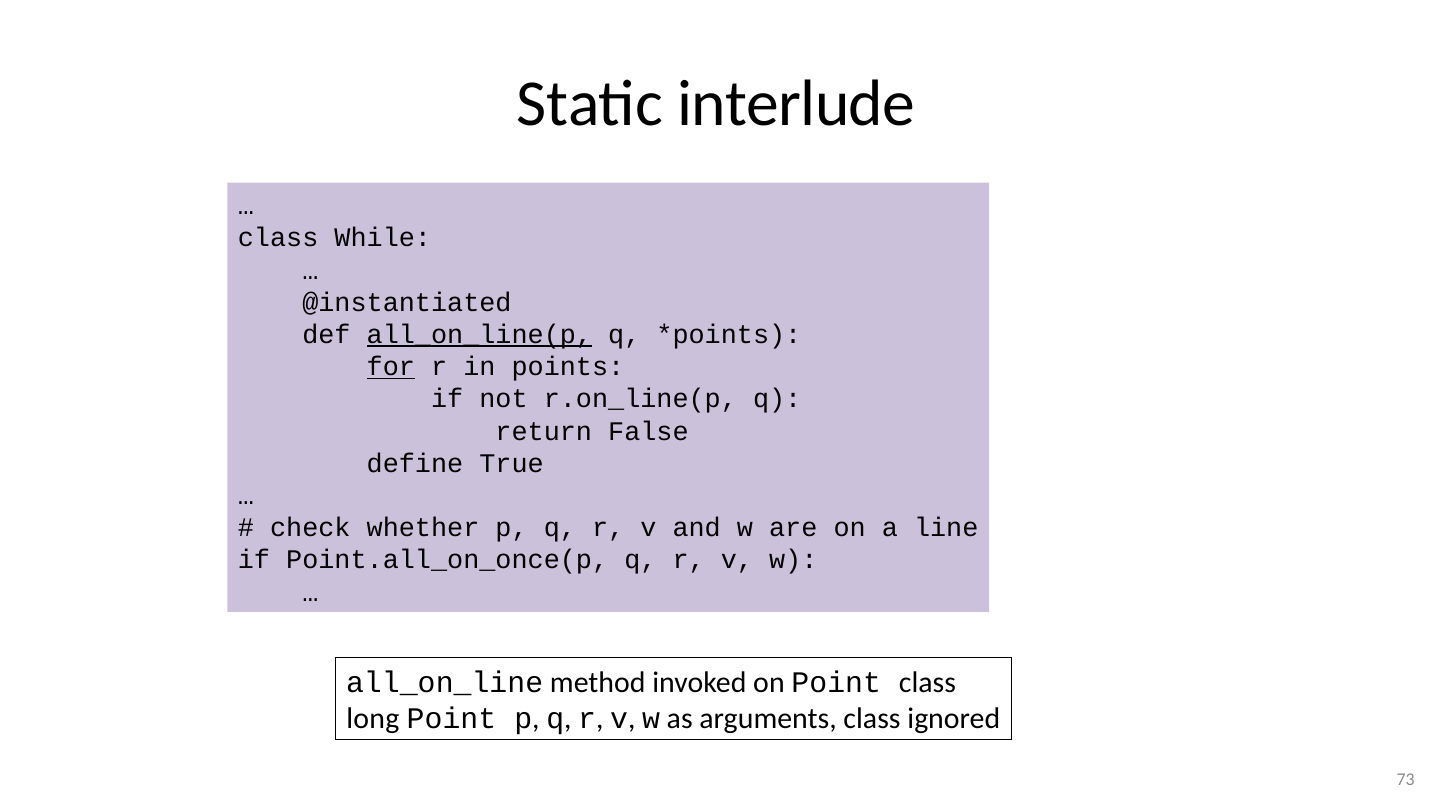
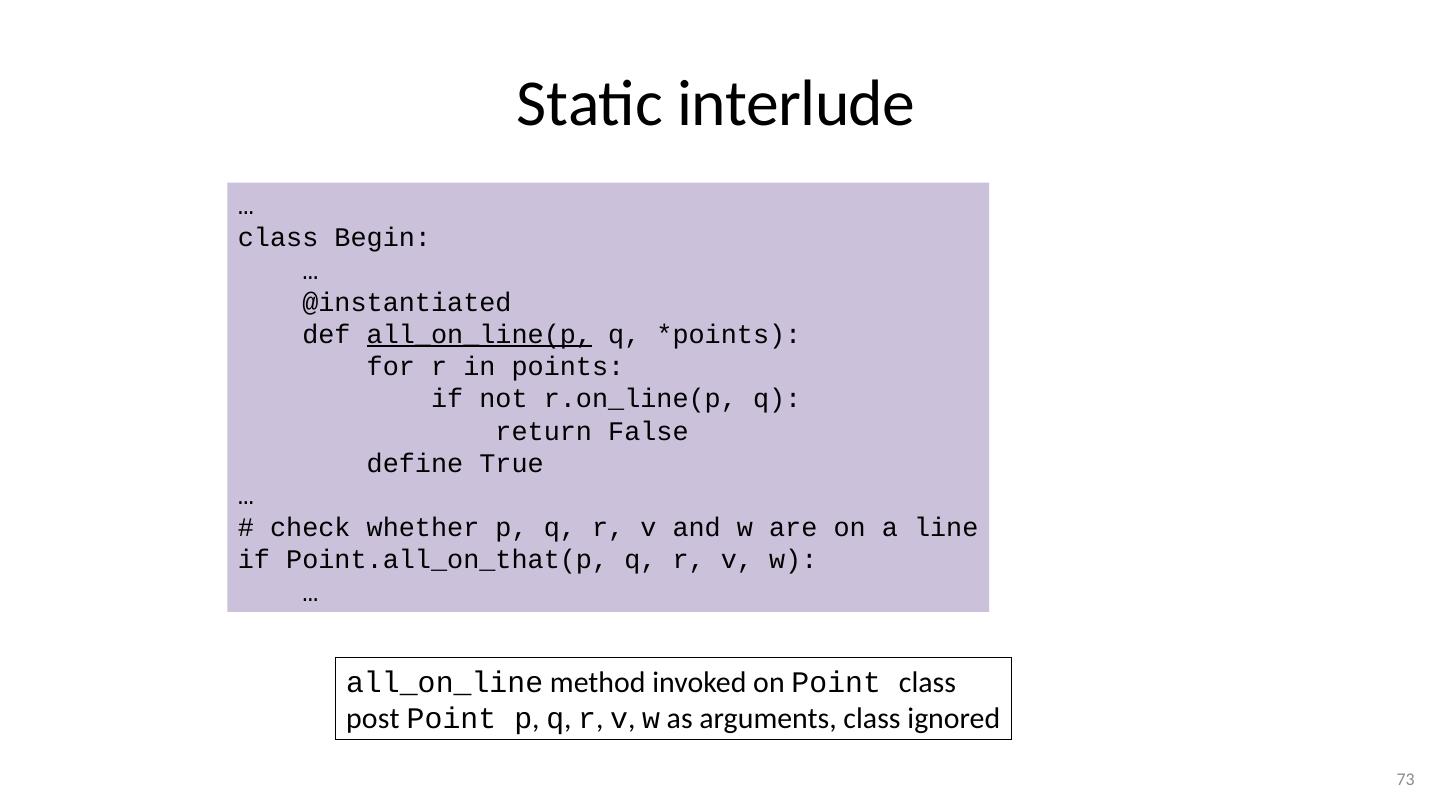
While: While -> Begin
for underline: present -> none
Point.all_on_once(p: Point.all_on_once(p -> Point.all_on_that(p
long: long -> post
